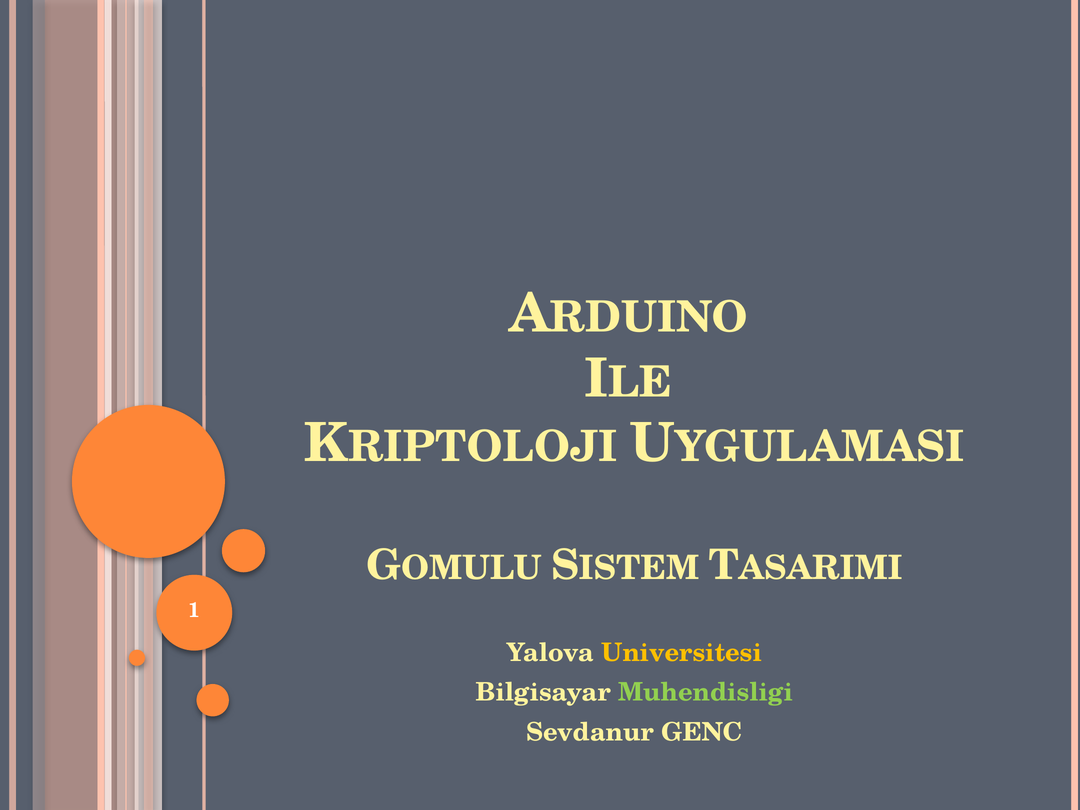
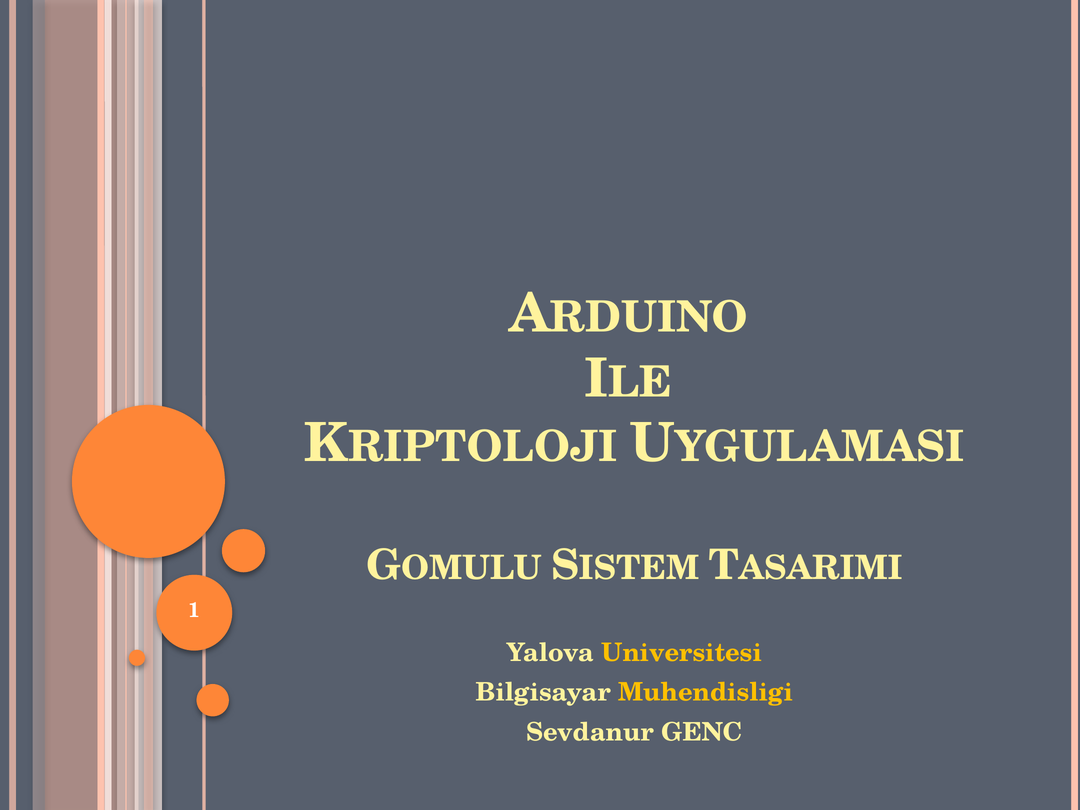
Muhendisligi colour: light green -> yellow
